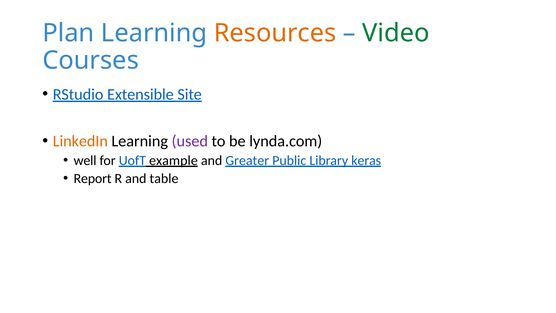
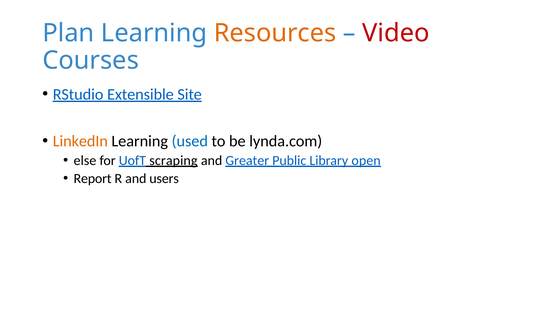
Video colour: green -> red
used colour: purple -> blue
well: well -> else
example: example -> scraping
keras: keras -> open
table: table -> users
